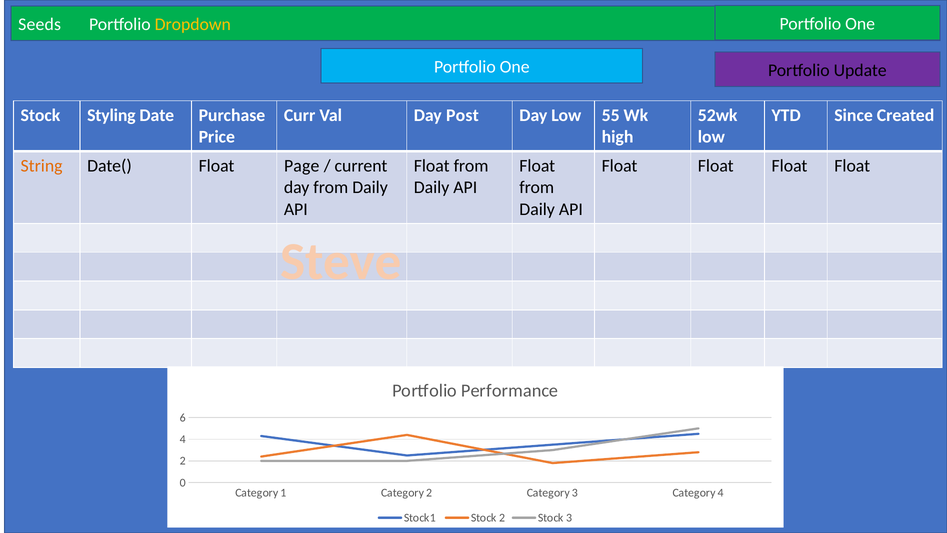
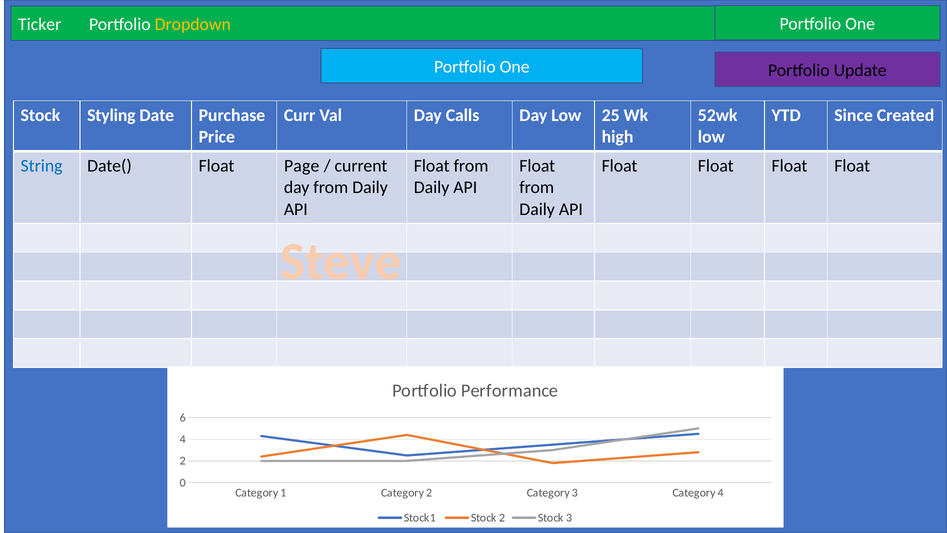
Seeds: Seeds -> Ticker
Post: Post -> Calls
55: 55 -> 25
String colour: orange -> blue
